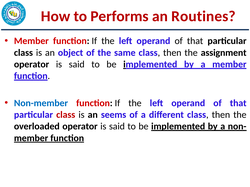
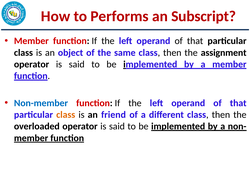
Routines: Routines -> Subscript
class at (66, 115) colour: red -> orange
seems: seems -> friend
